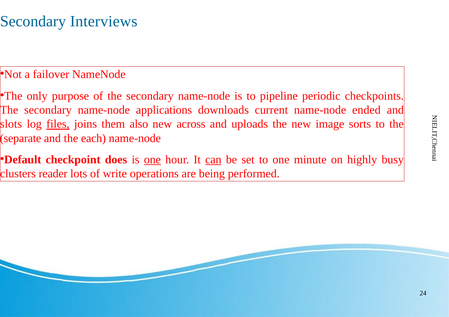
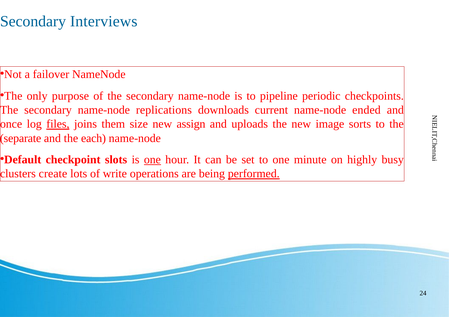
applications: applications -> replications
slots: slots -> once
also: also -> size
across: across -> assign
does: does -> slots
can underline: present -> none
reader: reader -> create
performed underline: none -> present
